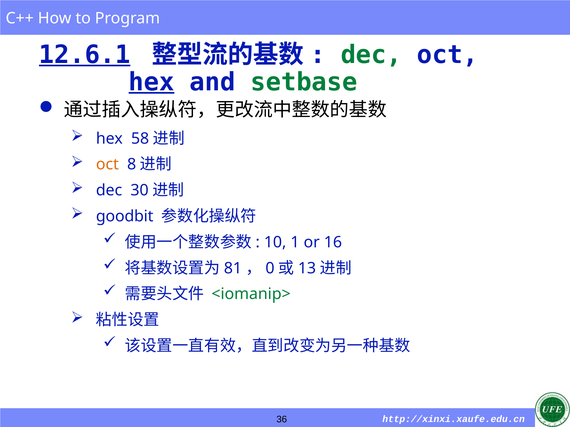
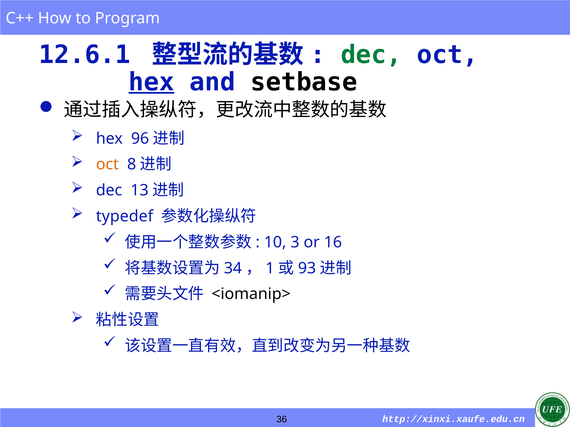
12.6.1 underline: present -> none
setbase colour: green -> black
58: 58 -> 96
30: 30 -> 13
goodbit: goodbit -> typedef
1: 1 -> 3
81: 81 -> 34
0: 0 -> 1
13: 13 -> 93
<iomanip> colour: green -> black
